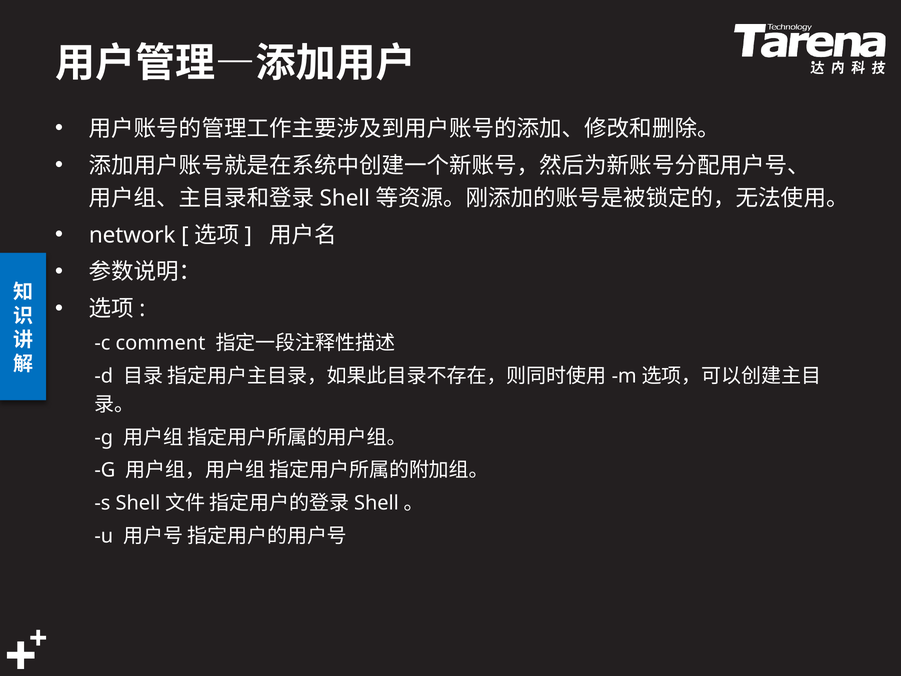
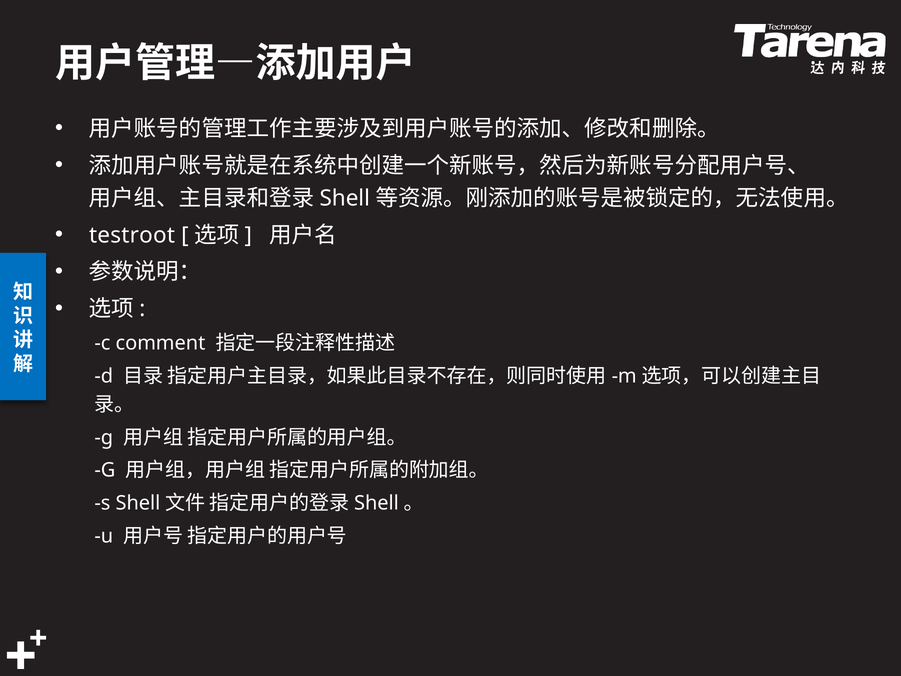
network: network -> testroot
